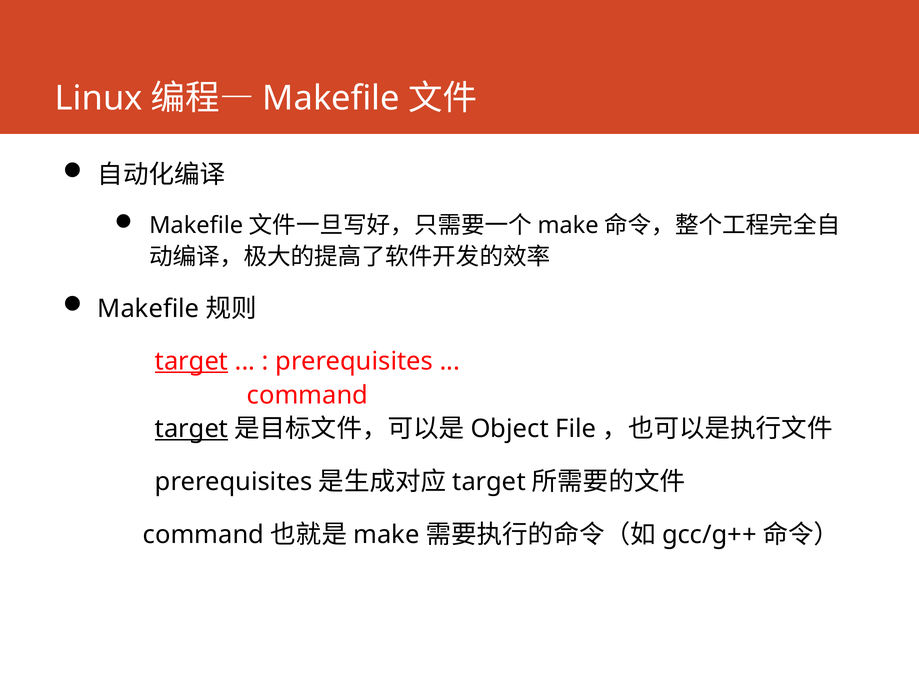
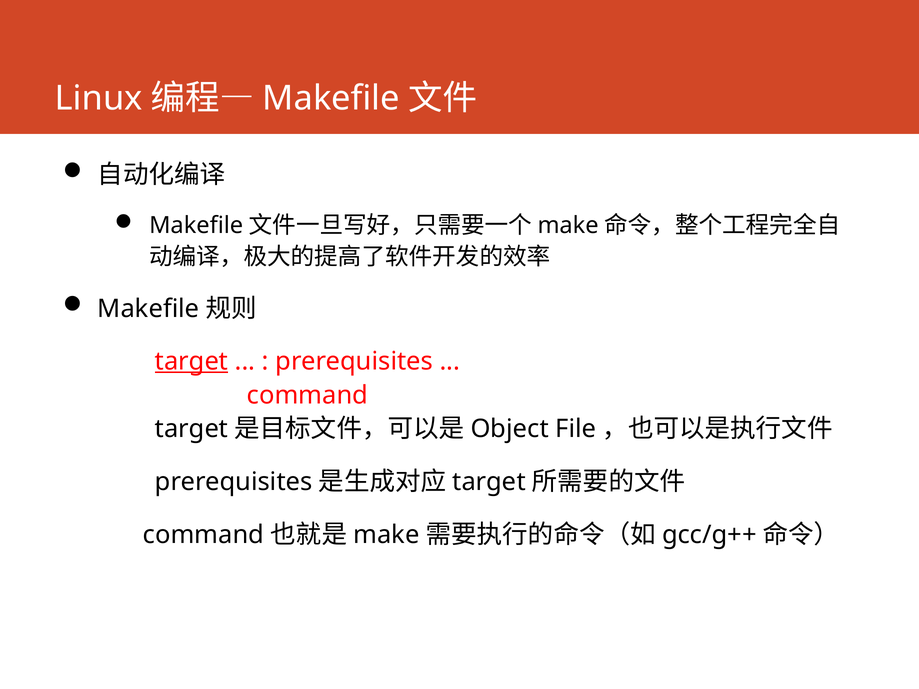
target at (192, 429) underline: present -> none
